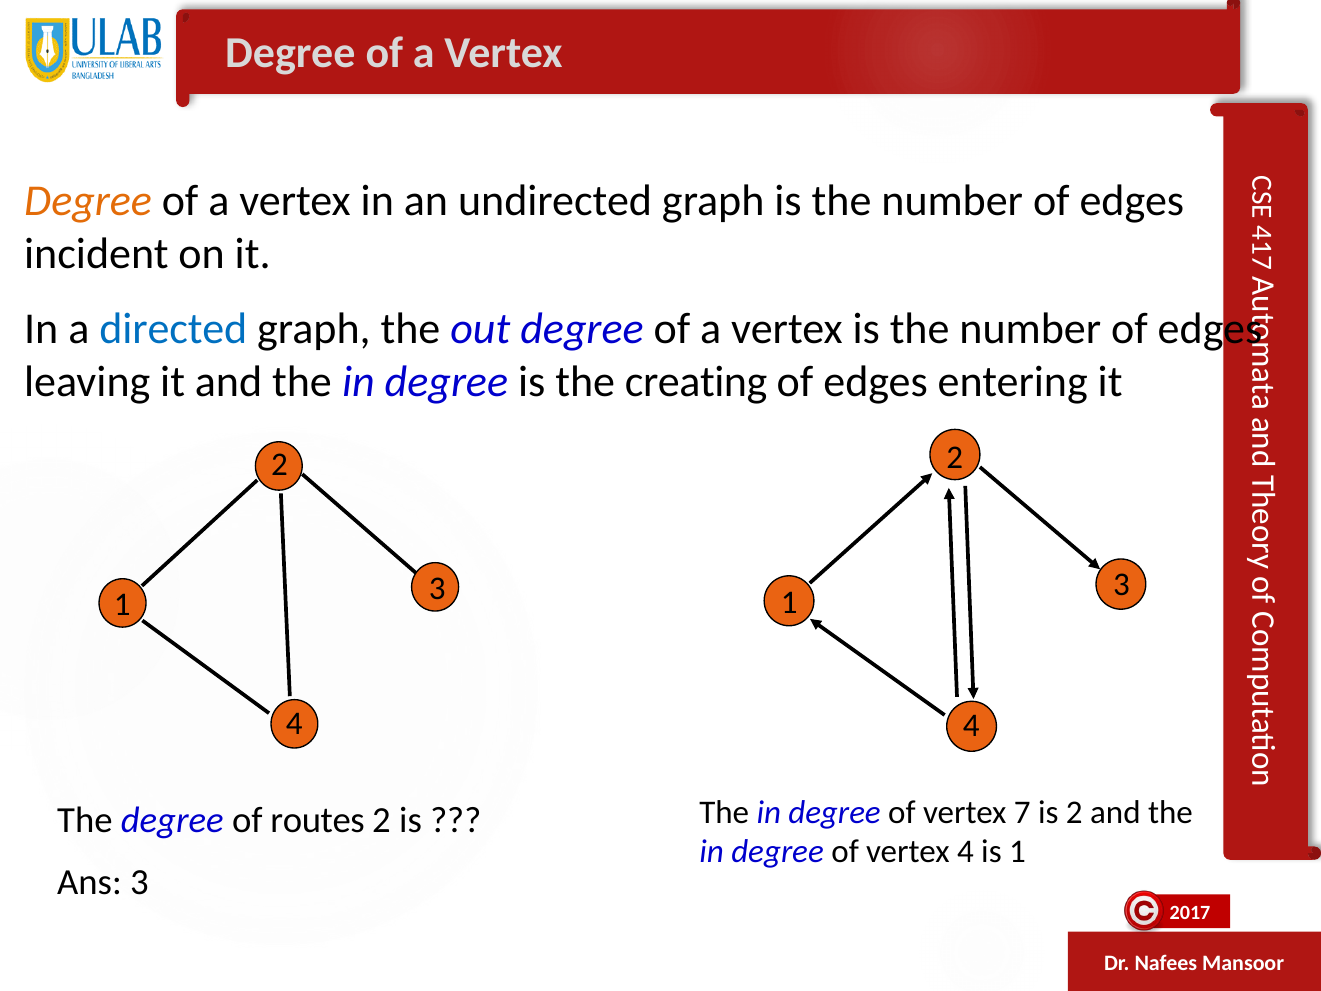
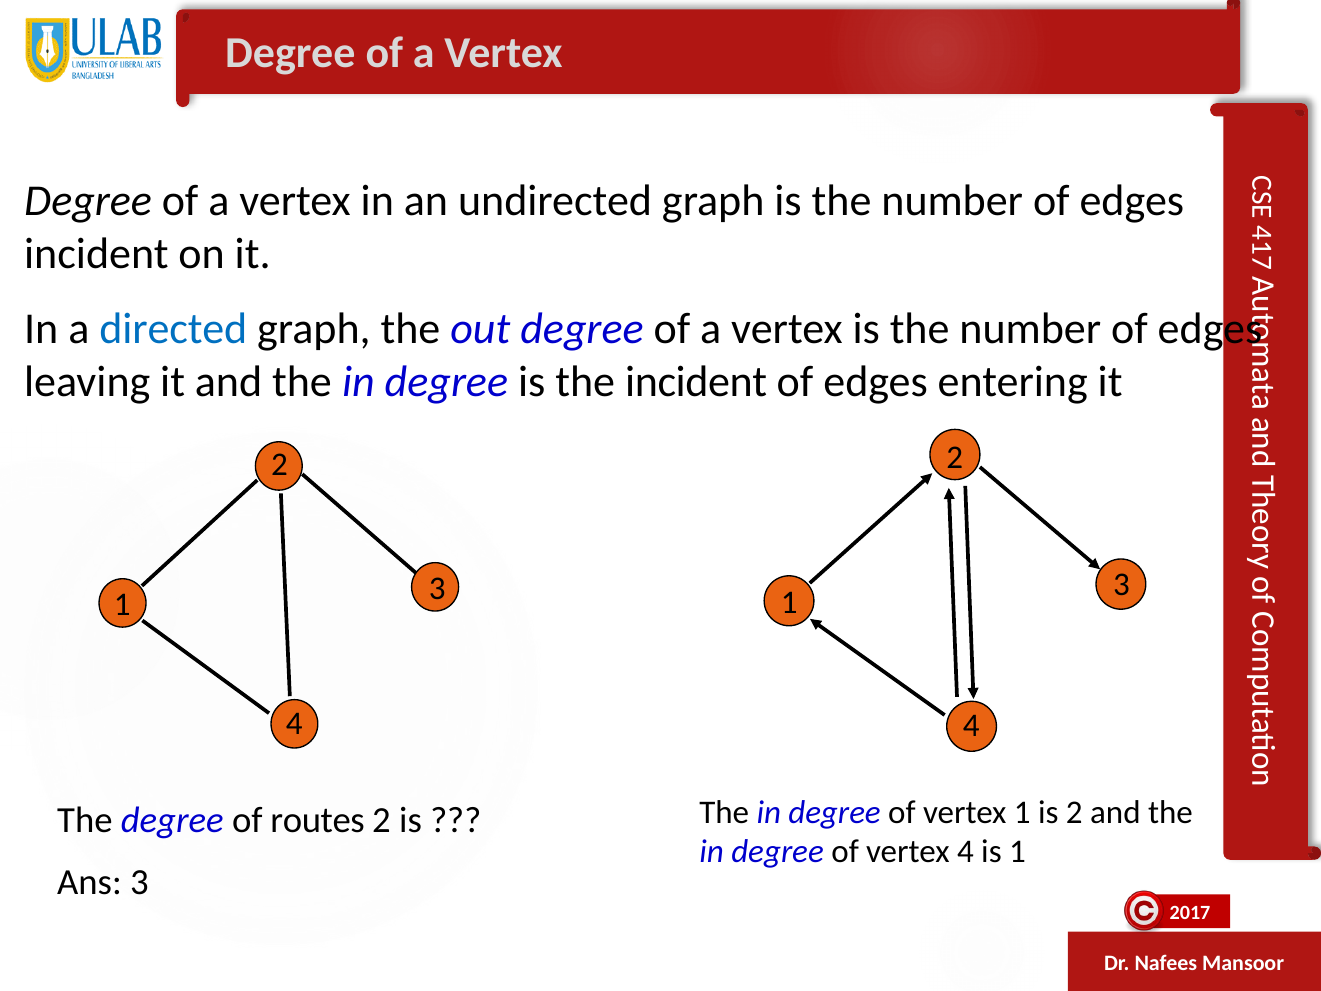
Degree at (88, 201) colour: orange -> black
the creating: creating -> incident
vertex 7: 7 -> 1
